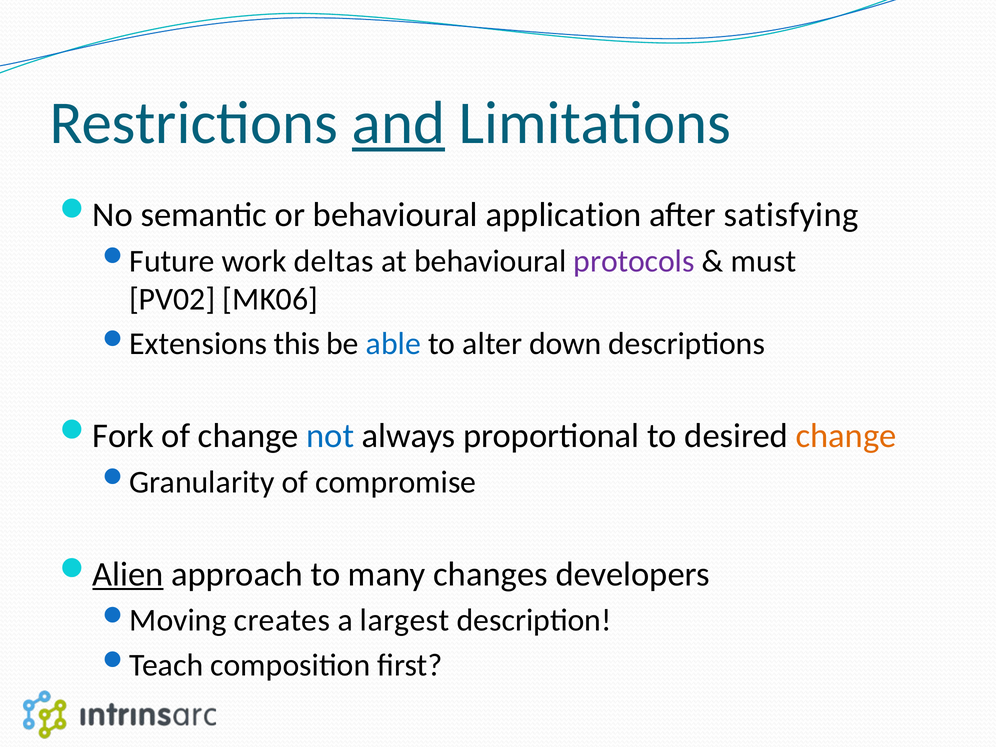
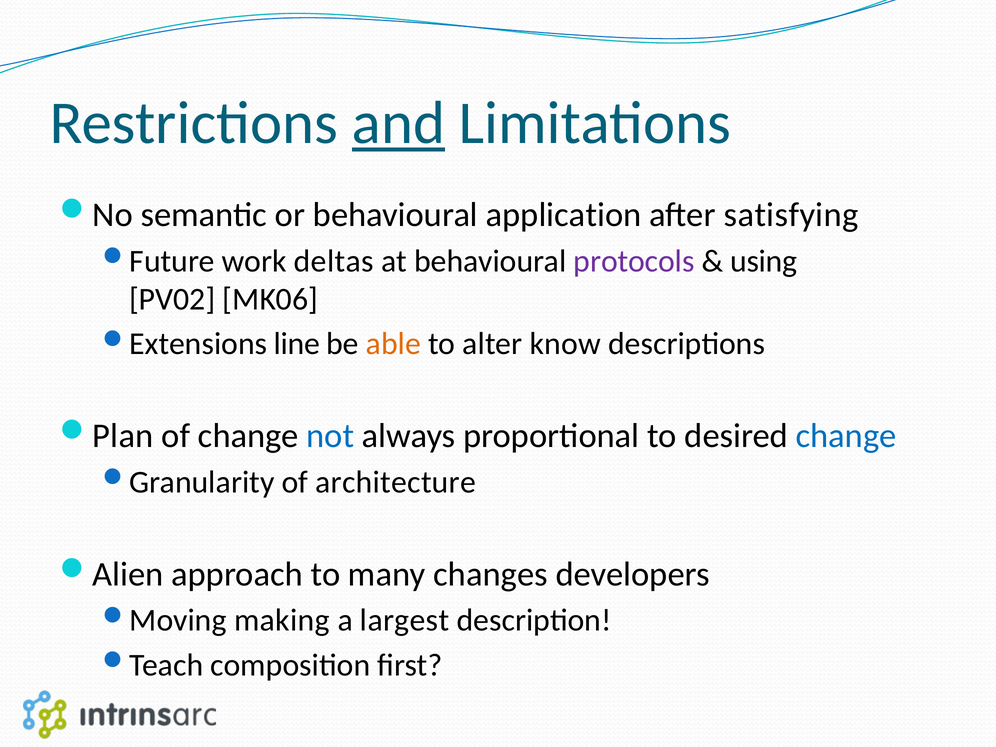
must: must -> using
this: this -> line
able colour: blue -> orange
down: down -> know
Fork: Fork -> Plan
change at (846, 436) colour: orange -> blue
compromise: compromise -> architecture
Alien underline: present -> none
creates: creates -> making
